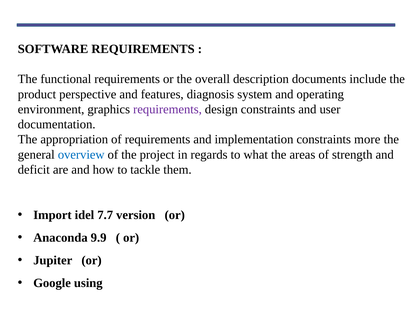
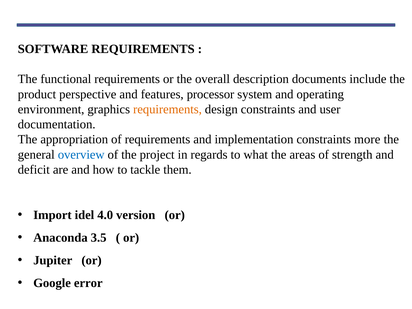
diagnosis: diagnosis -> processor
requirements at (167, 109) colour: purple -> orange
7.7: 7.7 -> 4.0
9.9: 9.9 -> 3.5
using: using -> error
